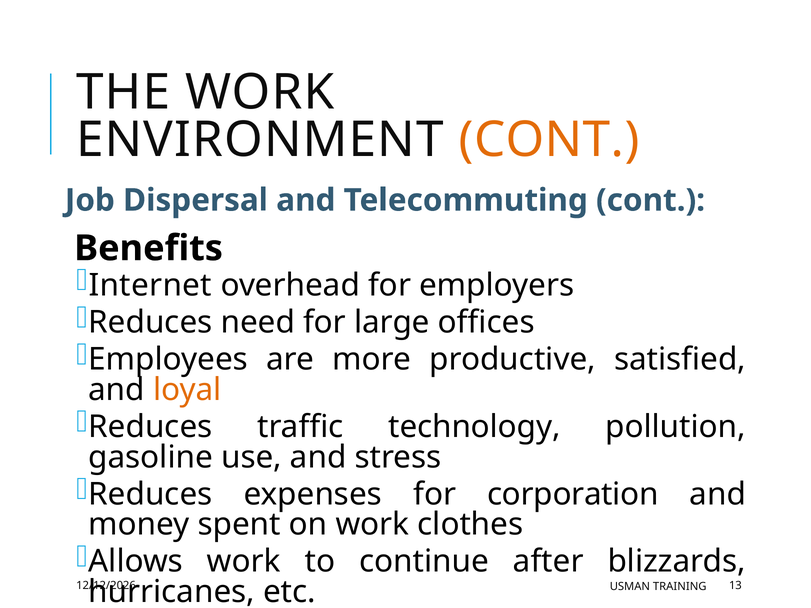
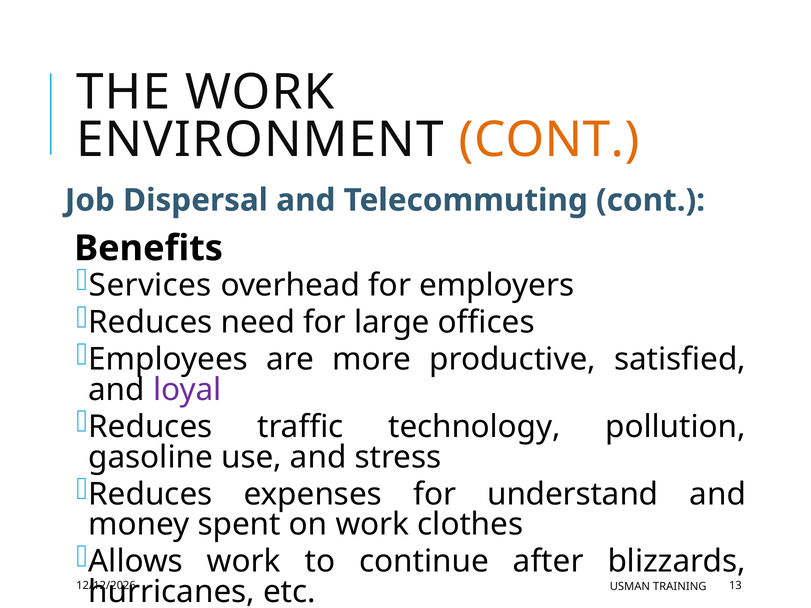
Internet: Internet -> Services
loyal colour: orange -> purple
corporation: corporation -> understand
